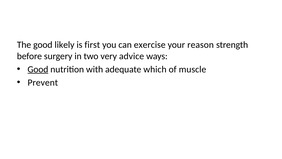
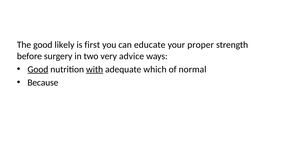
exercise: exercise -> educate
reason: reason -> proper
with underline: none -> present
muscle: muscle -> normal
Prevent: Prevent -> Because
